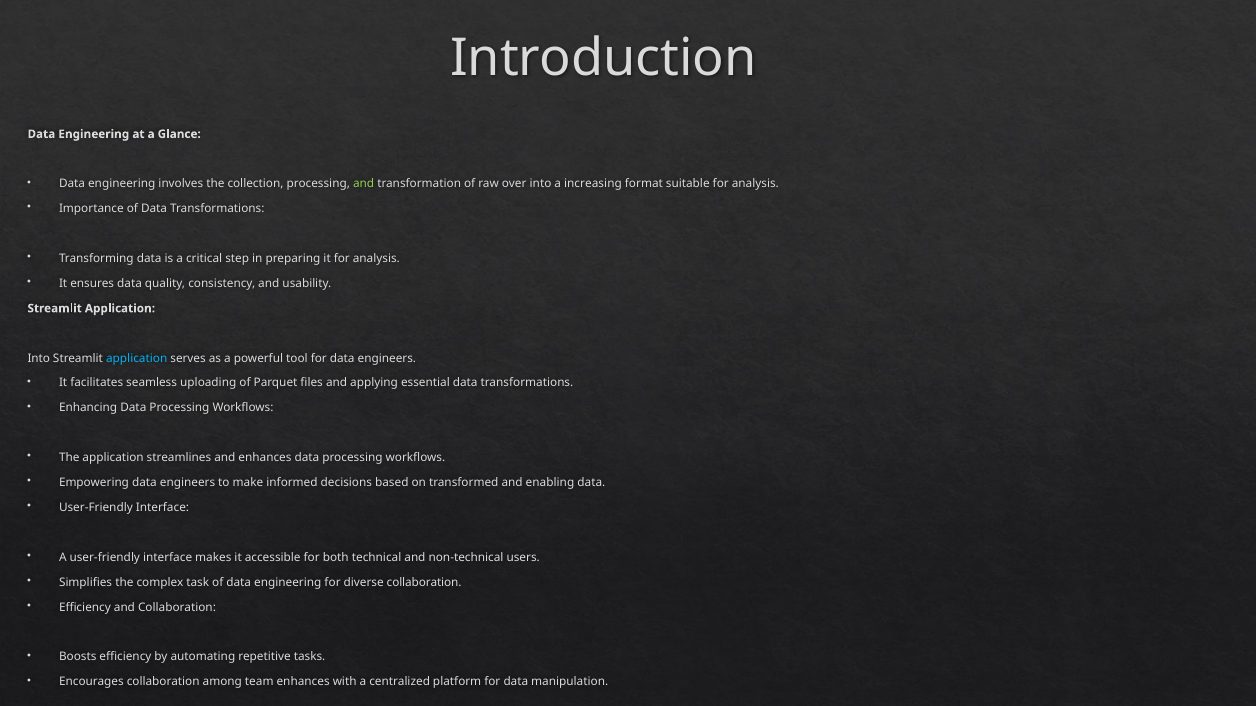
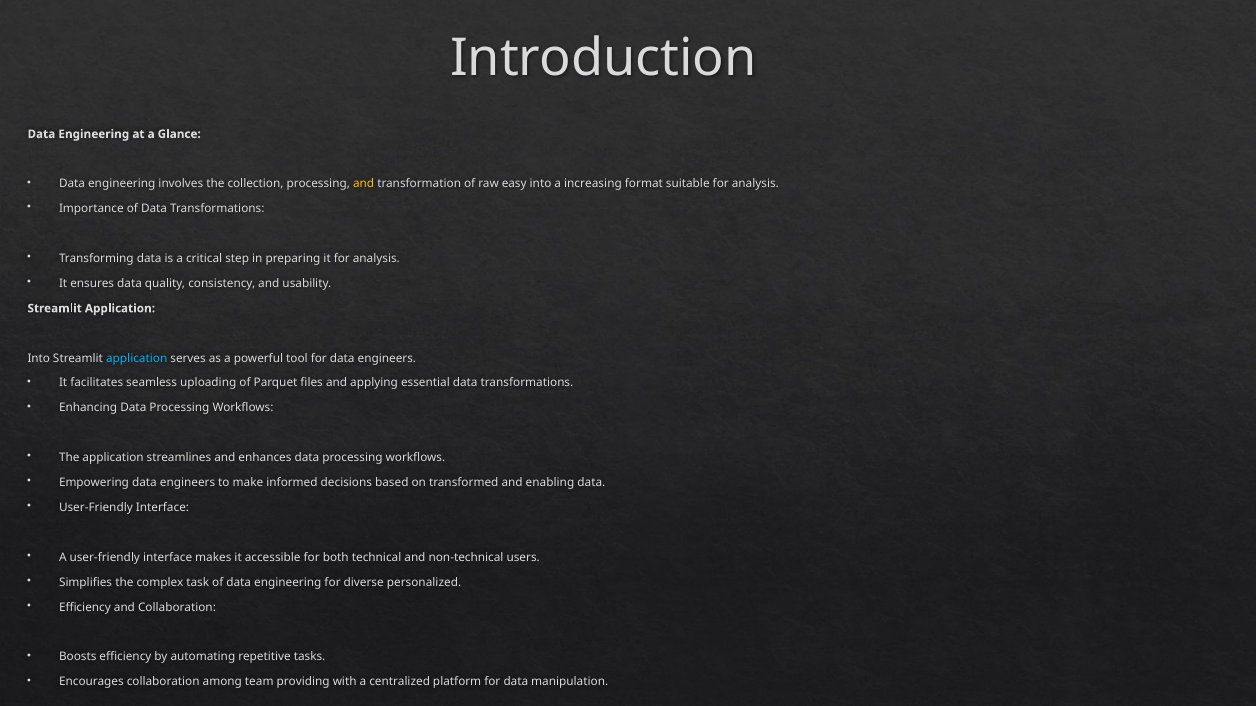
and at (364, 184) colour: light green -> yellow
over: over -> easy
diverse collaboration: collaboration -> personalized
team enhances: enhances -> providing
